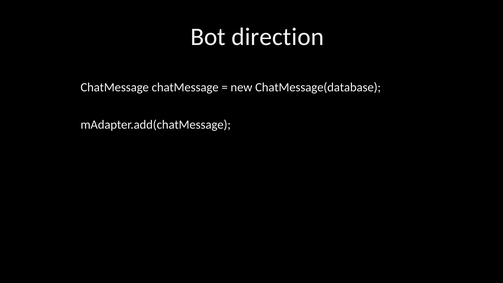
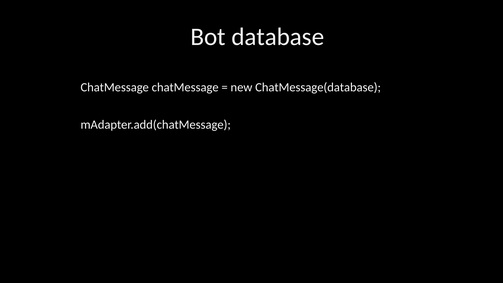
direction: direction -> database
